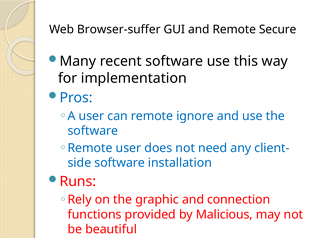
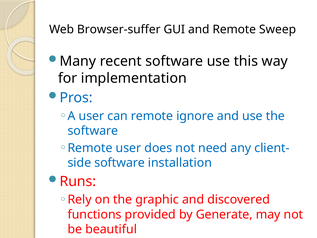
Secure: Secure -> Sweep
connection: connection -> discovered
Malicious: Malicious -> Generate
